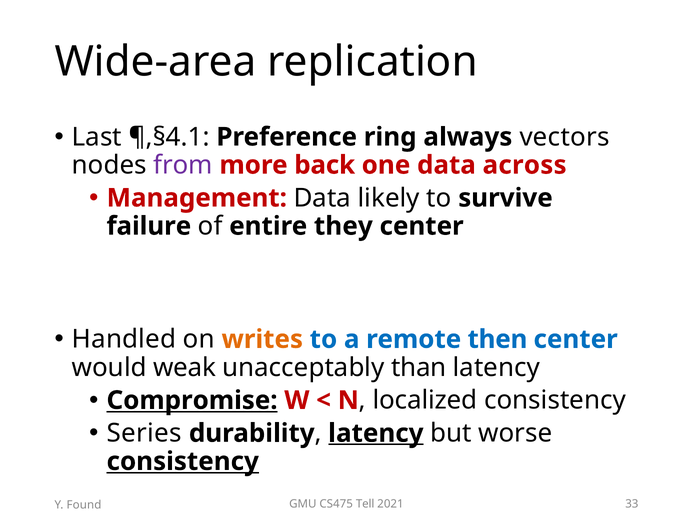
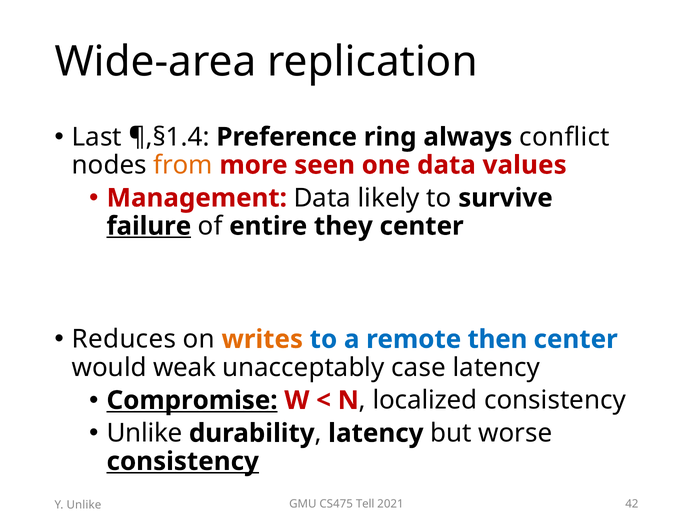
¶,§4.1: ¶,§4.1 -> ¶,§1.4
vectors: vectors -> conflict
from colour: purple -> orange
back: back -> seen
across: across -> values
failure underline: none -> present
Handled: Handled -> Reduces
than: than -> case
Series at (144, 433): Series -> Unlike
latency at (376, 433) underline: present -> none
33: 33 -> 42
Y Found: Found -> Unlike
